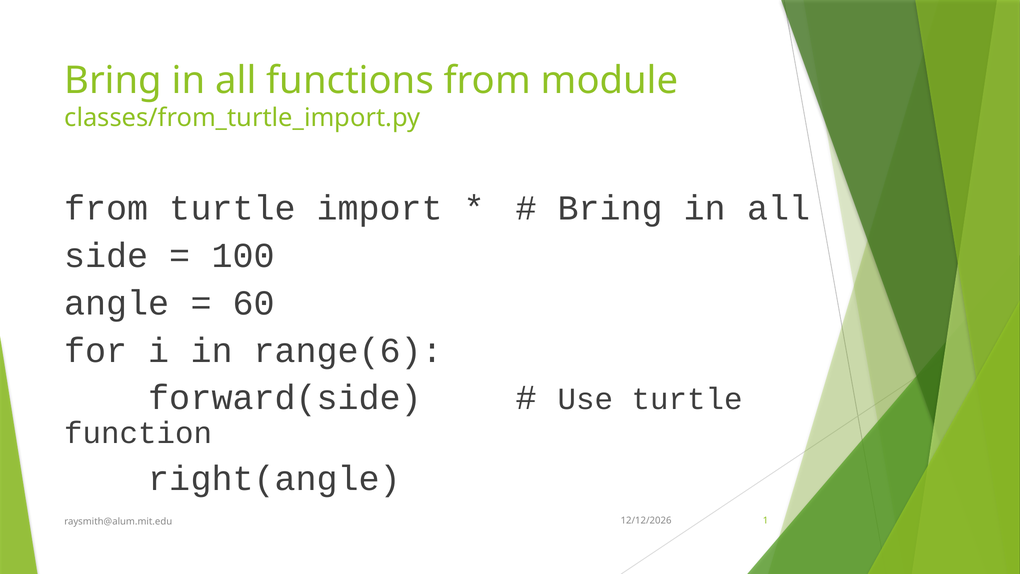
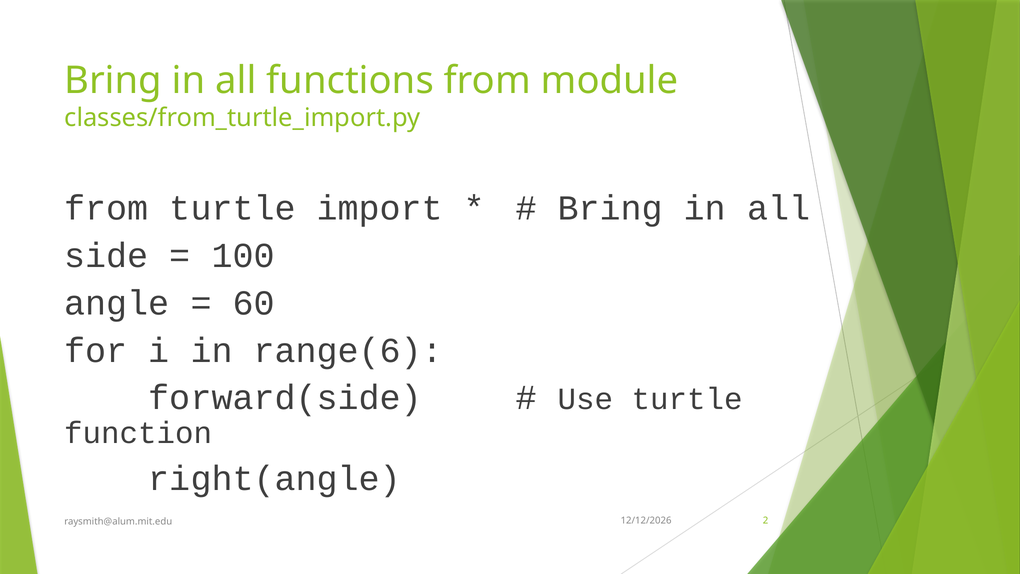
1: 1 -> 2
